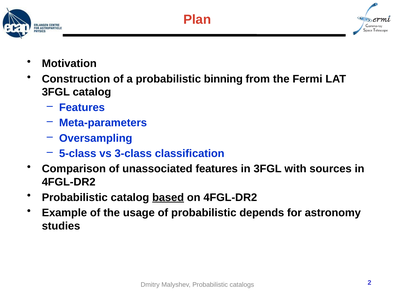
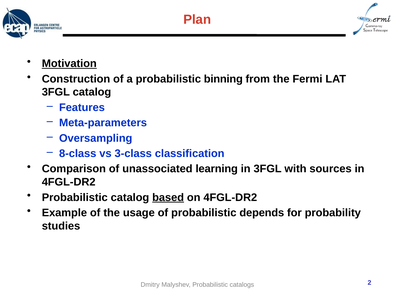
Motivation underline: none -> present
5-class: 5-class -> 8-class
unassociated features: features -> learning
astronomy: astronomy -> probability
